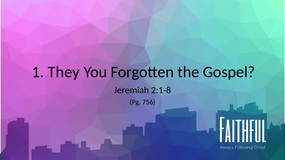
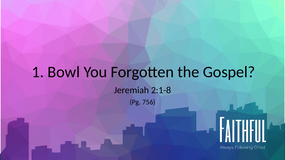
They: They -> Bowl
